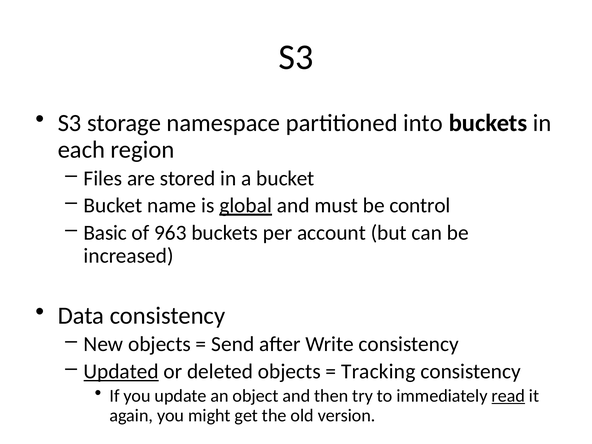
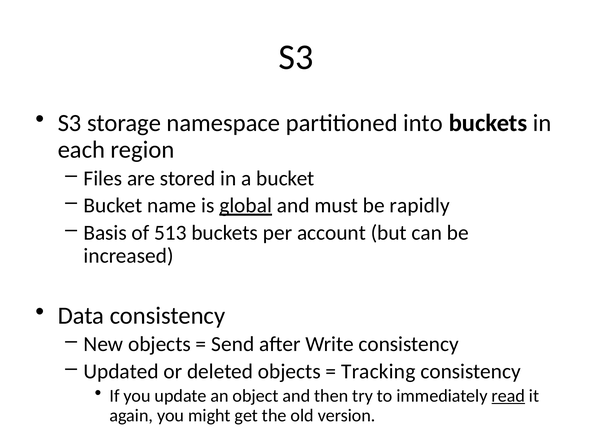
control: control -> rapidly
Basic: Basic -> Basis
963: 963 -> 513
Updated underline: present -> none
